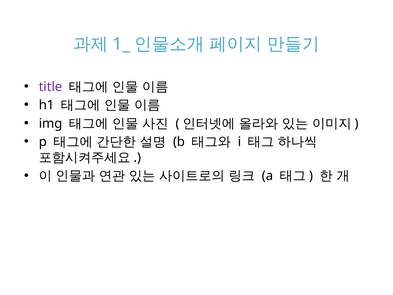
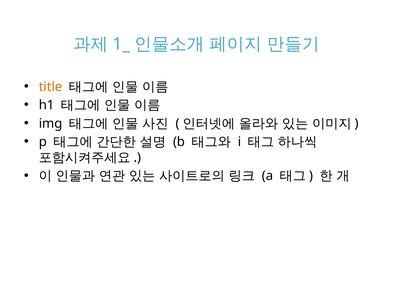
title colour: purple -> orange
